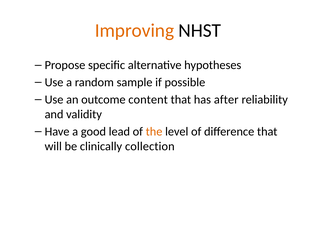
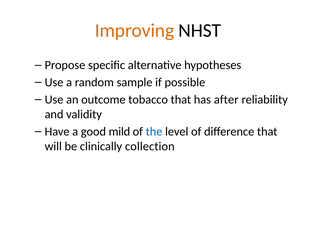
content: content -> tobacco
lead: lead -> mild
the colour: orange -> blue
